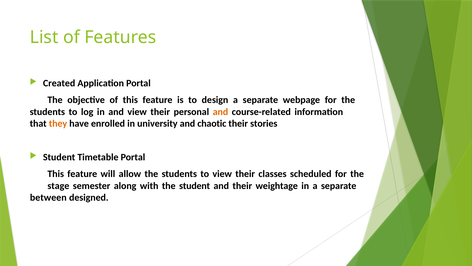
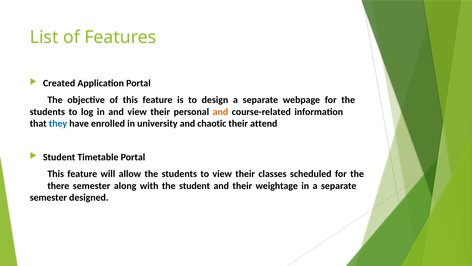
they colour: orange -> blue
stories: stories -> attend
stage: stage -> there
between at (48, 197): between -> semester
